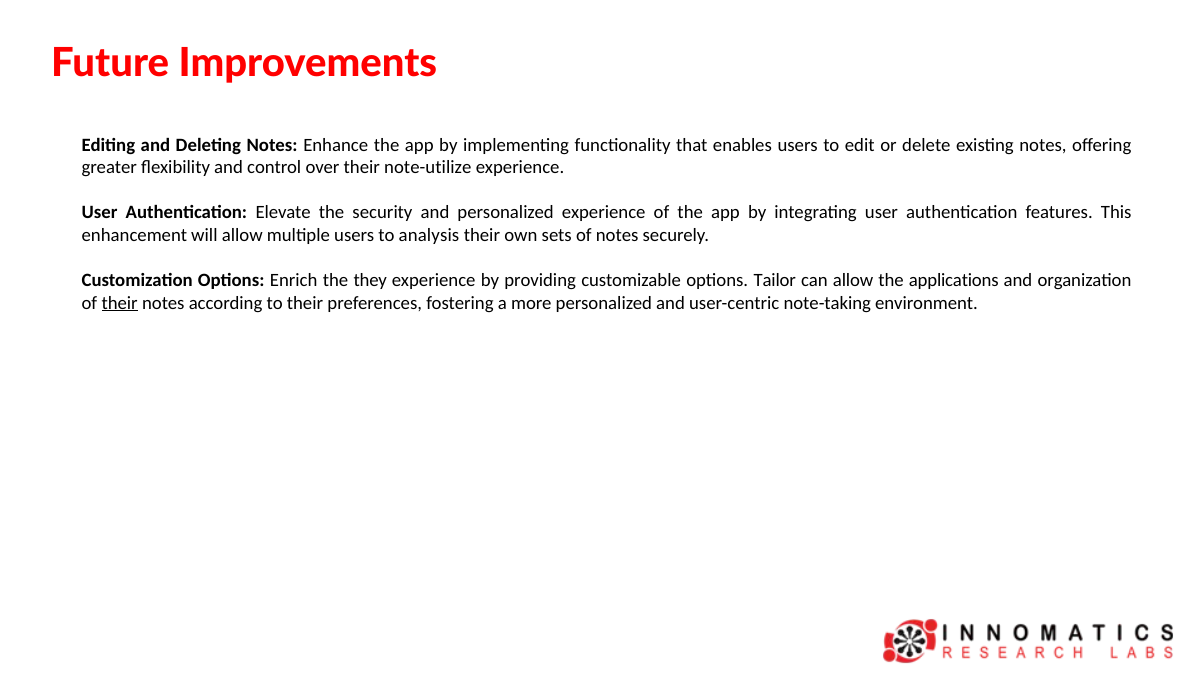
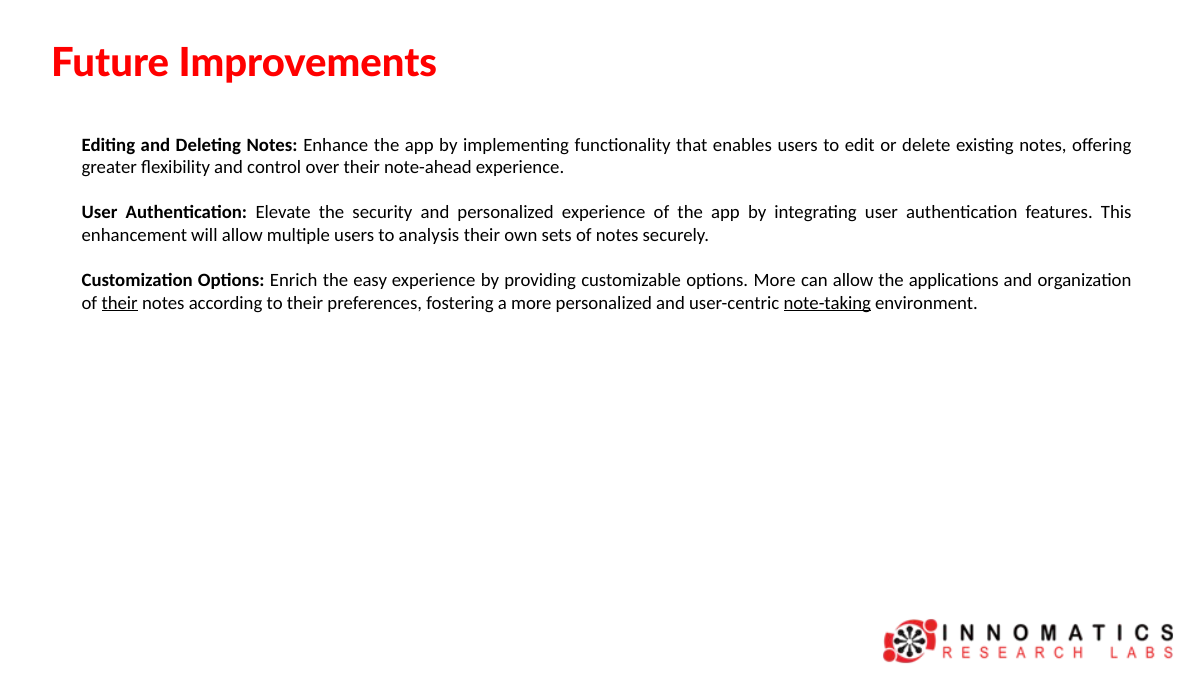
note-utilize: note-utilize -> note-ahead
they: they -> easy
options Tailor: Tailor -> More
note-taking underline: none -> present
